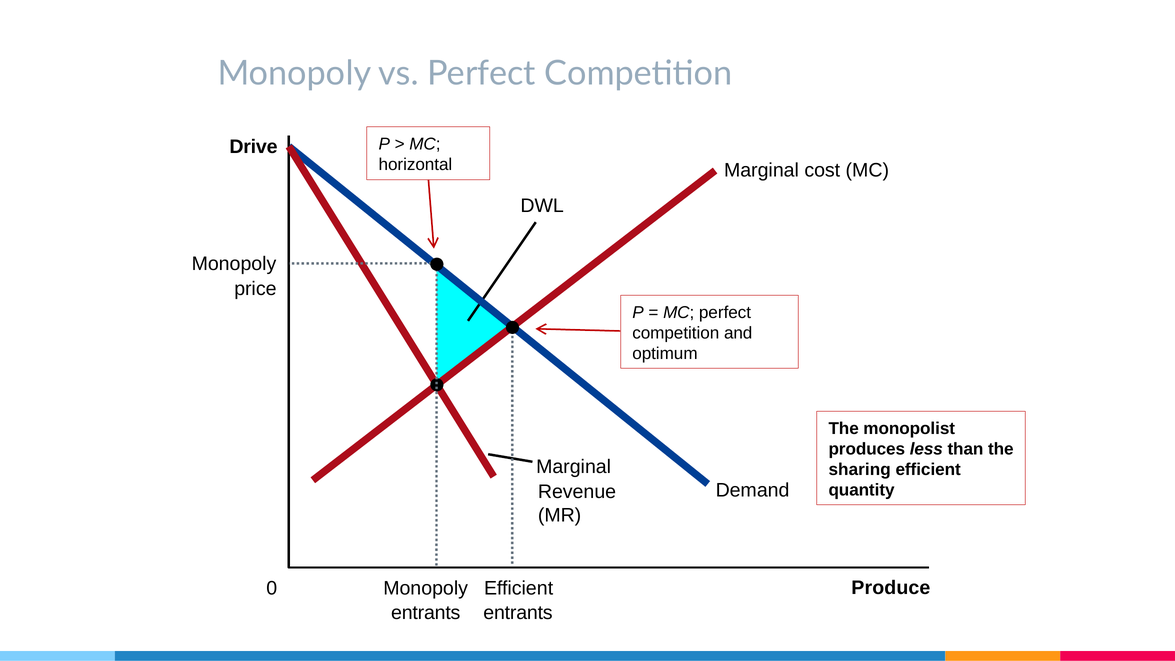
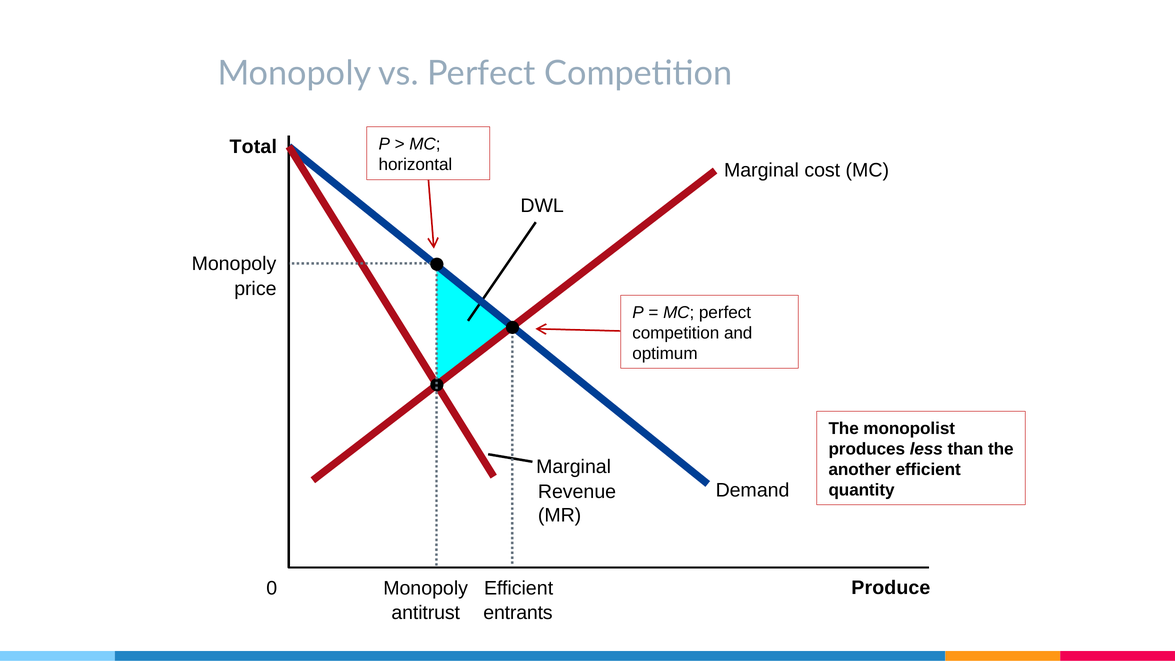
Drive: Drive -> Total
sharing: sharing -> another
entrants at (426, 613): entrants -> antitrust
